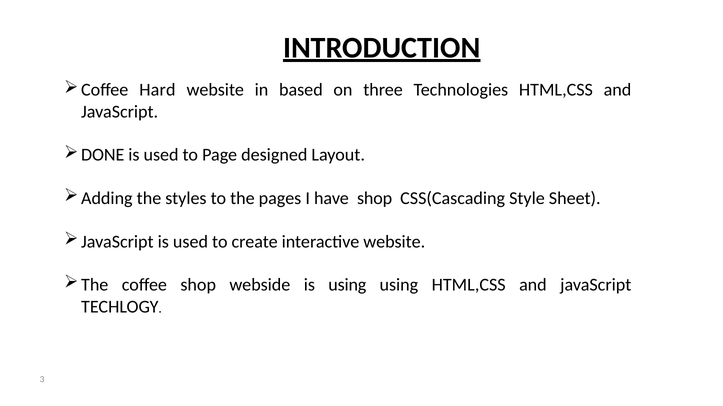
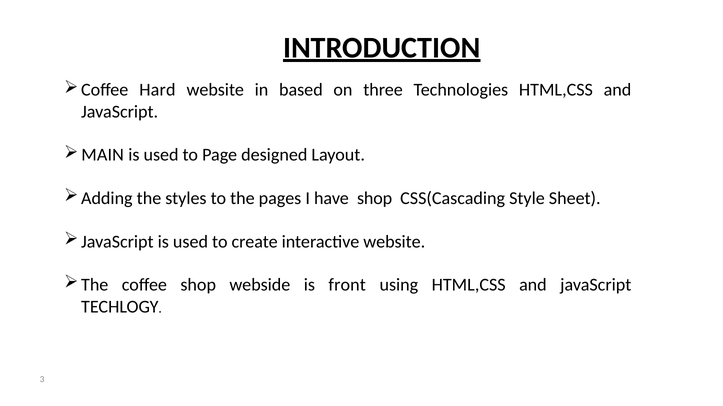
DONE: DONE -> MAIN
is using: using -> front
